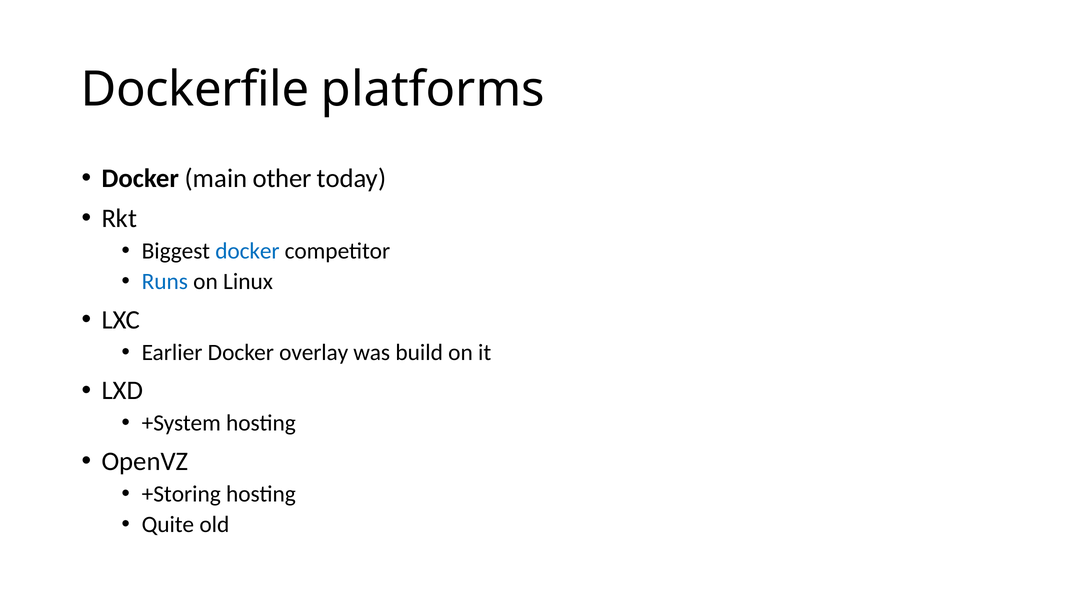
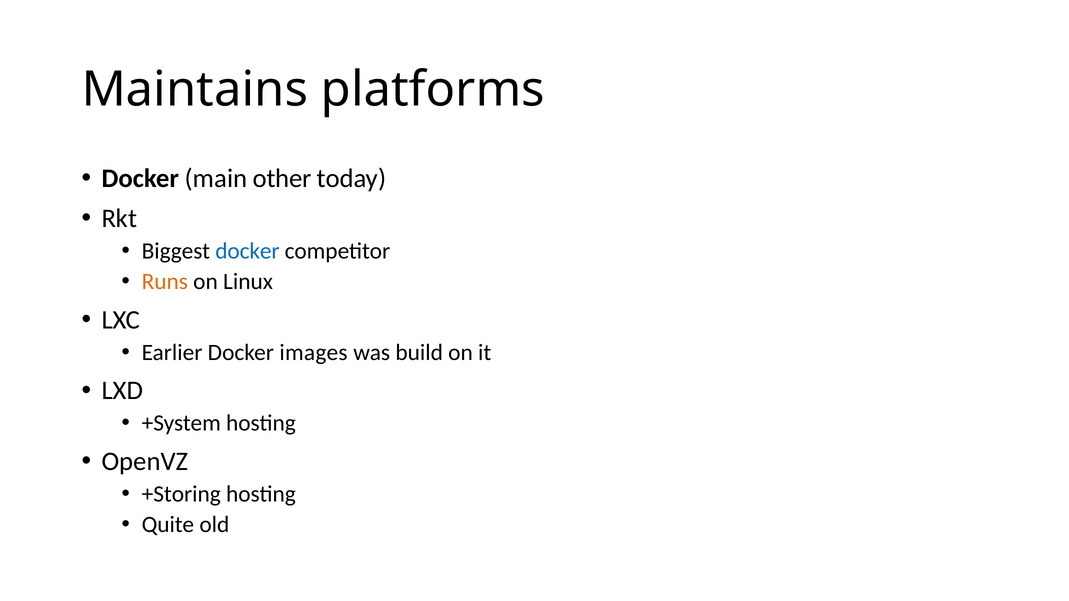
Dockerfile: Dockerfile -> Maintains
Runs colour: blue -> orange
overlay: overlay -> images
